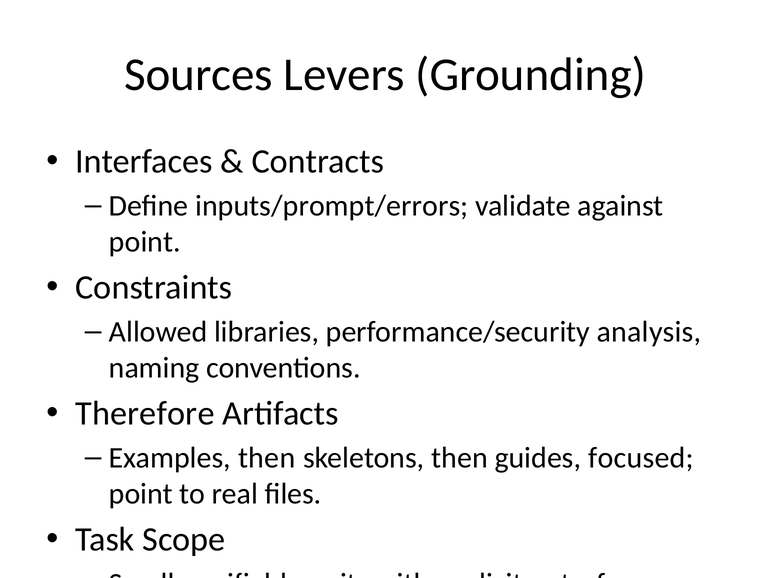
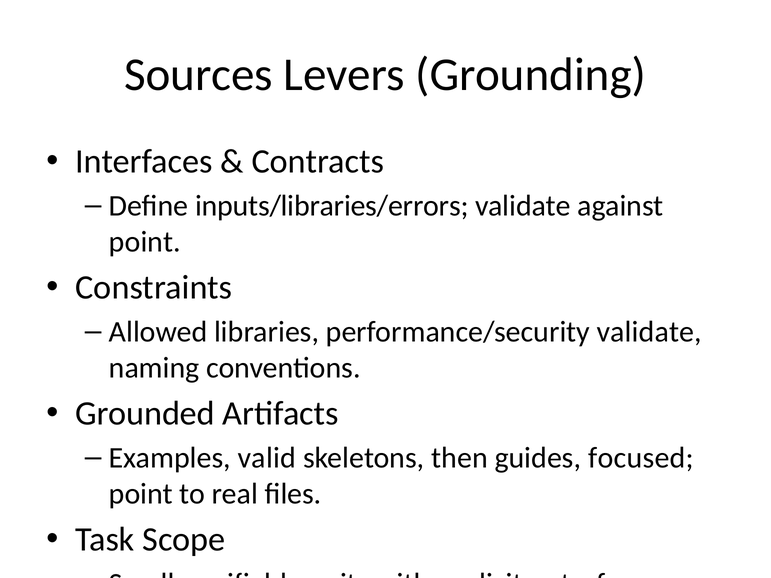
inputs/prompt/errors: inputs/prompt/errors -> inputs/libraries/errors
performance/security analysis: analysis -> validate
Therefore: Therefore -> Grounded
Examples then: then -> valid
